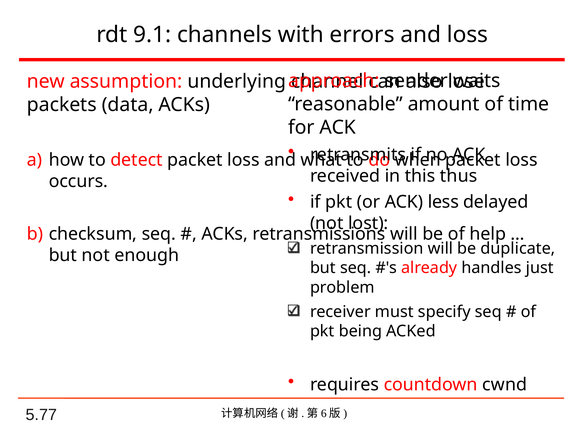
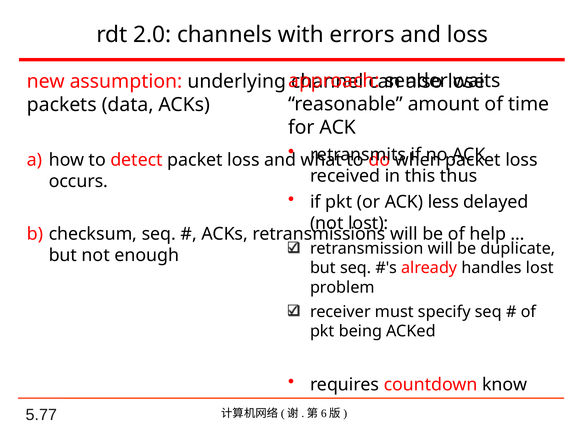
9.1: 9.1 -> 2.0
handles just: just -> lost
cwnd: cwnd -> know
